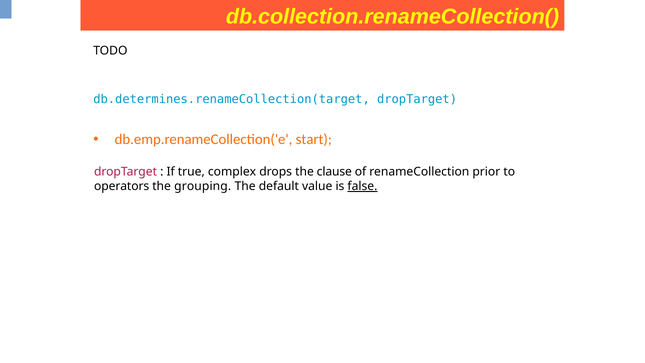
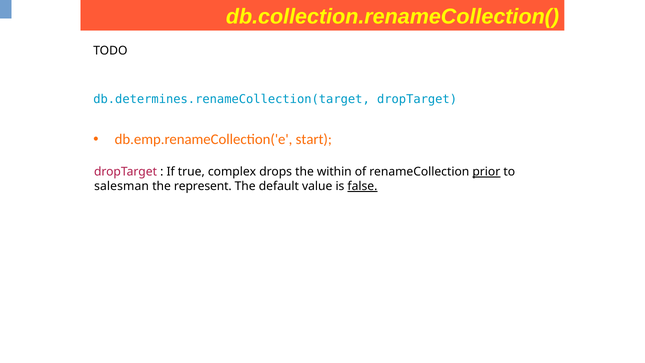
clause: clause -> within
prior underline: none -> present
operators: operators -> salesman
grouping: grouping -> represent
